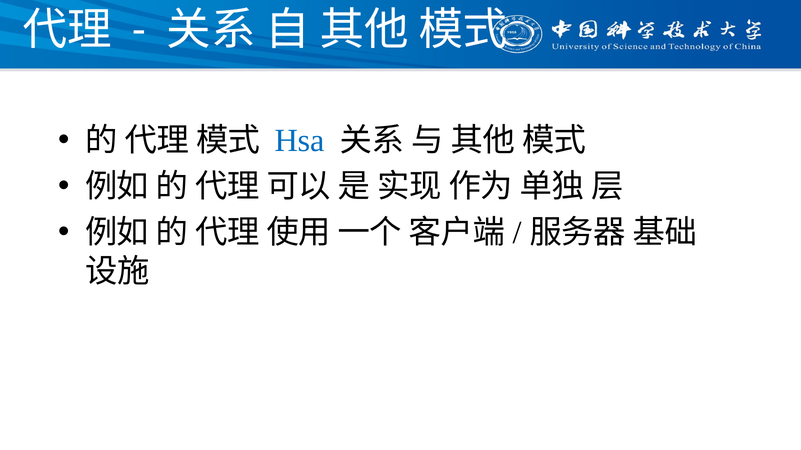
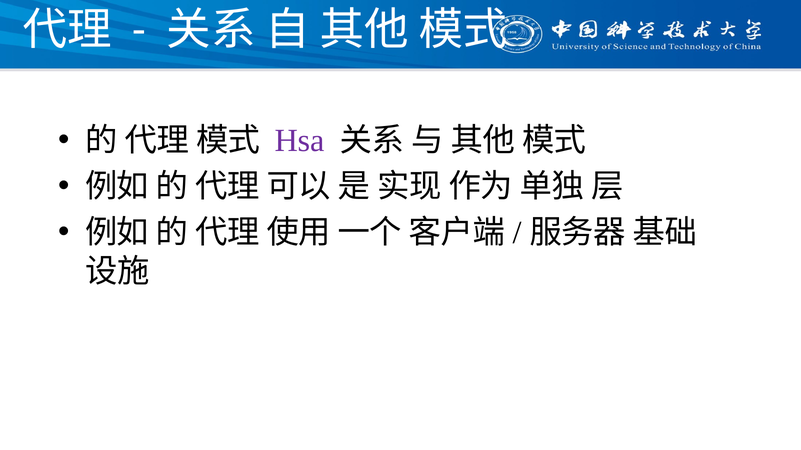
Hsa colour: blue -> purple
